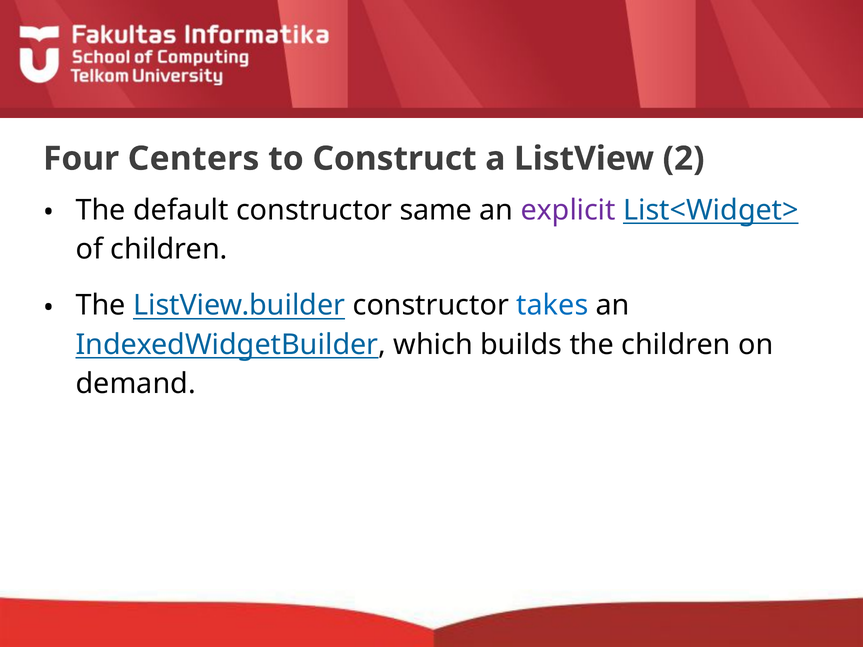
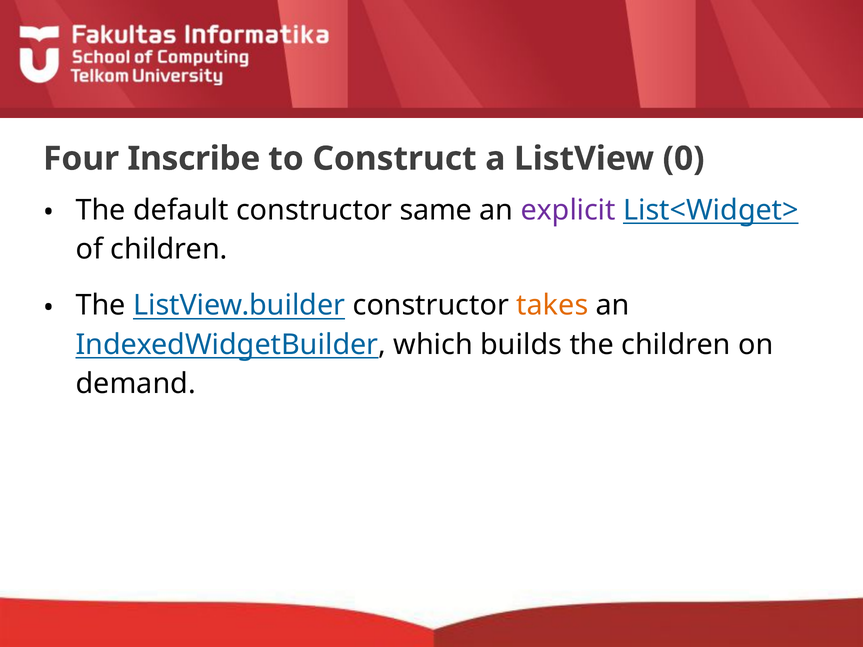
Centers: Centers -> Inscribe
2: 2 -> 0
takes colour: blue -> orange
